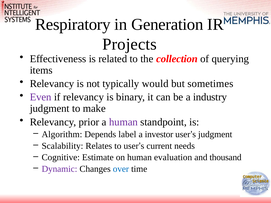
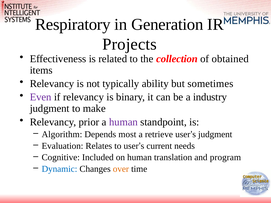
querying: querying -> obtained
would: would -> ability
label: label -> most
investor: investor -> retrieve
Scalability: Scalability -> Evaluation
Estimate: Estimate -> Included
evaluation: evaluation -> translation
thousand: thousand -> program
Dynamic colour: purple -> blue
over colour: blue -> orange
